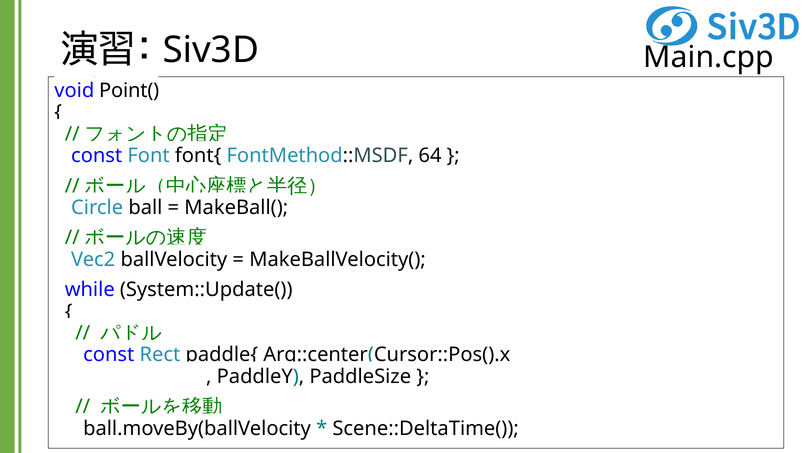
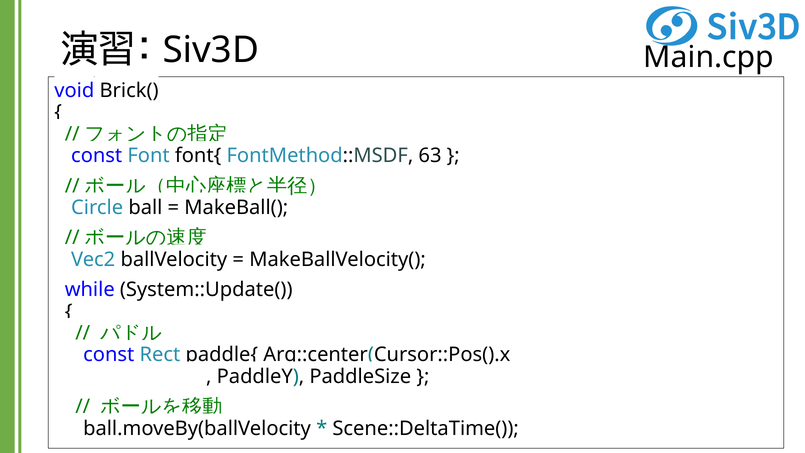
Point(: Point( -> Brick(
64: 64 -> 63
